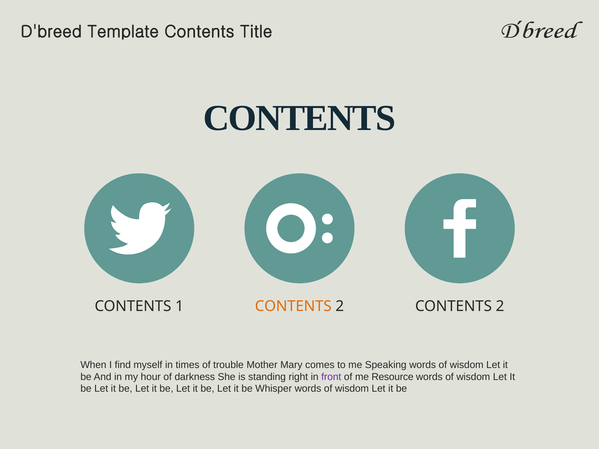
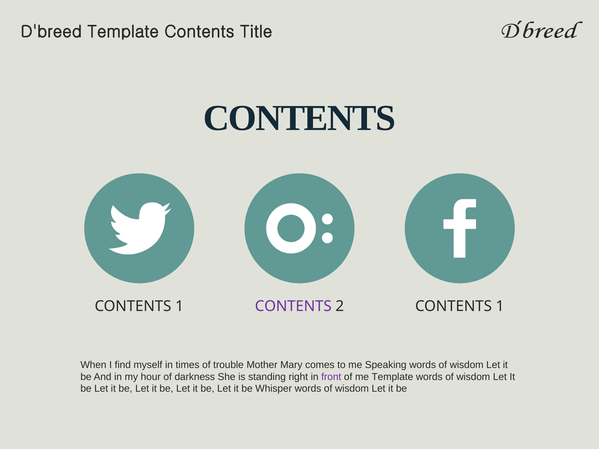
CONTENTS at (293, 306) colour: orange -> purple
2 CONTENTS 2: 2 -> 1
me Resource: Resource -> Template
